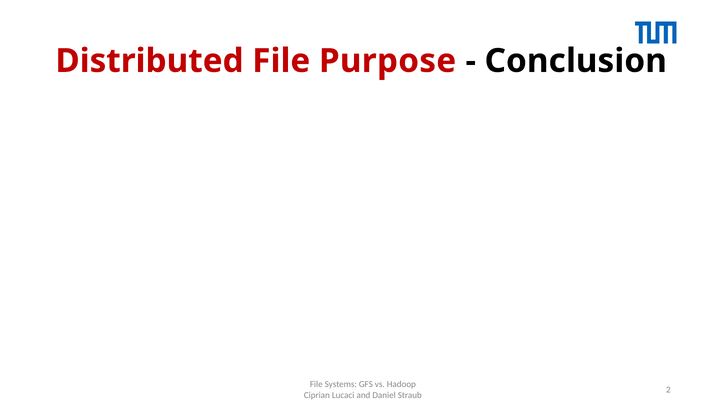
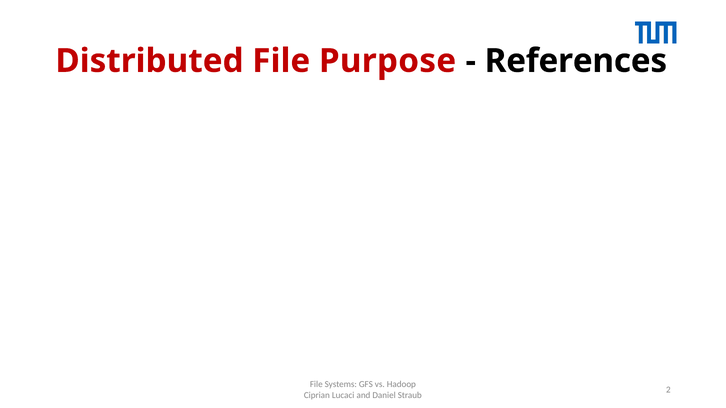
Conclusion: Conclusion -> References
